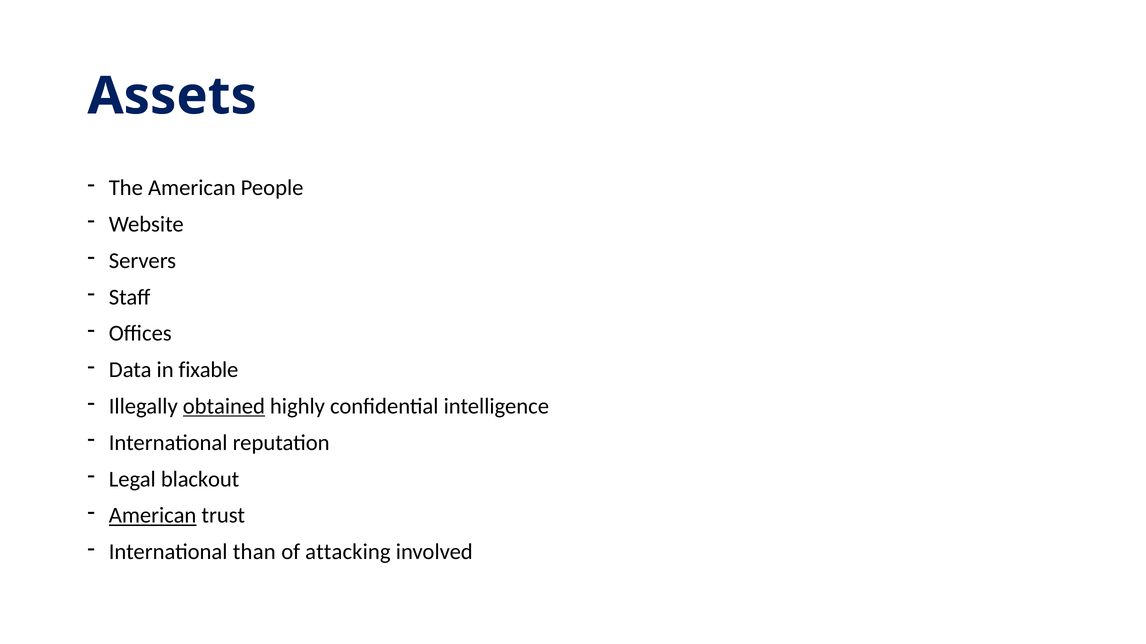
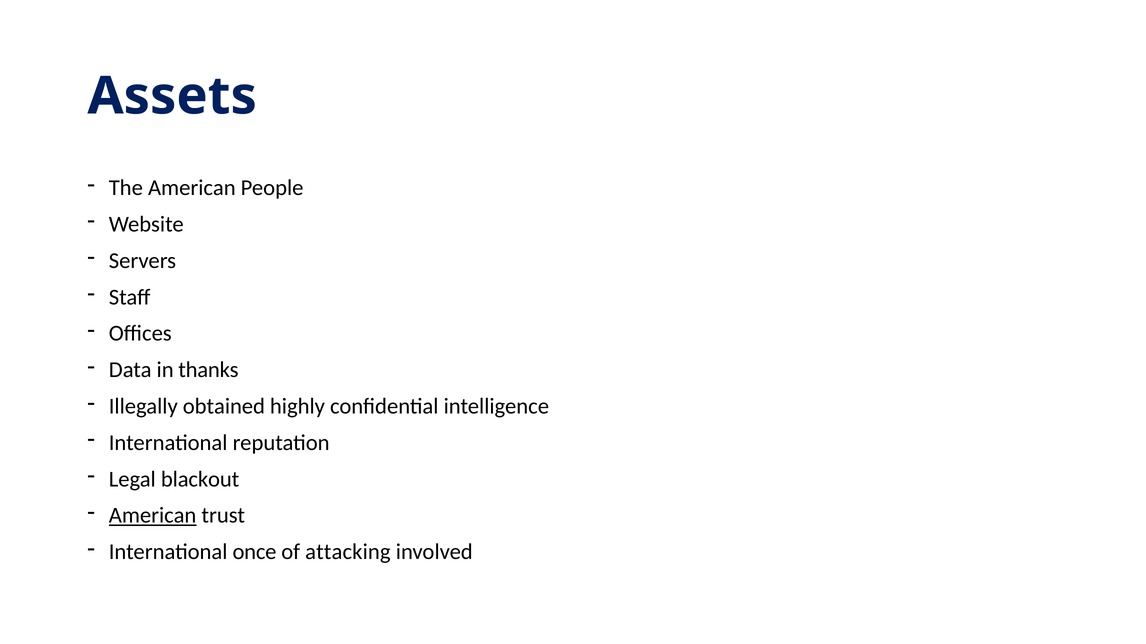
fixable: fixable -> thanks
obtained underline: present -> none
than: than -> once
